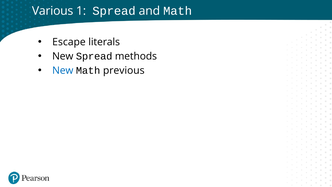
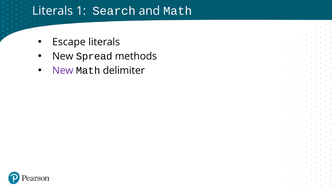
Various at (53, 11): Various -> Literals
Spread at (114, 11): Spread -> Search
New at (63, 70) colour: blue -> purple
previous: previous -> delimiter
